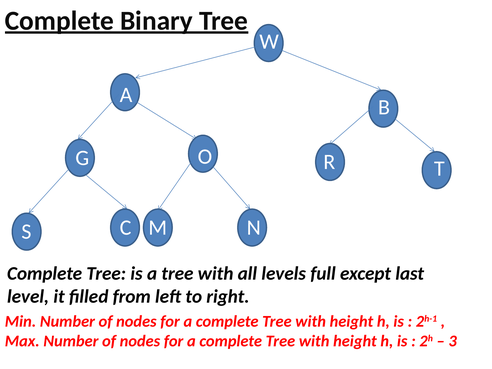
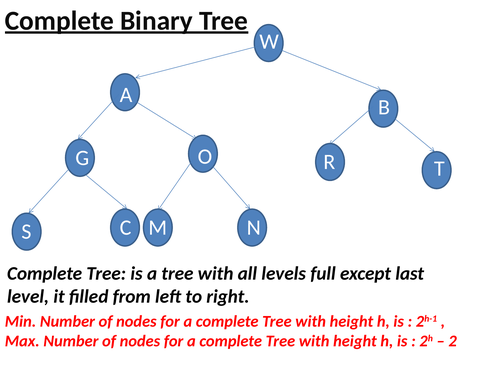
3: 3 -> 2
